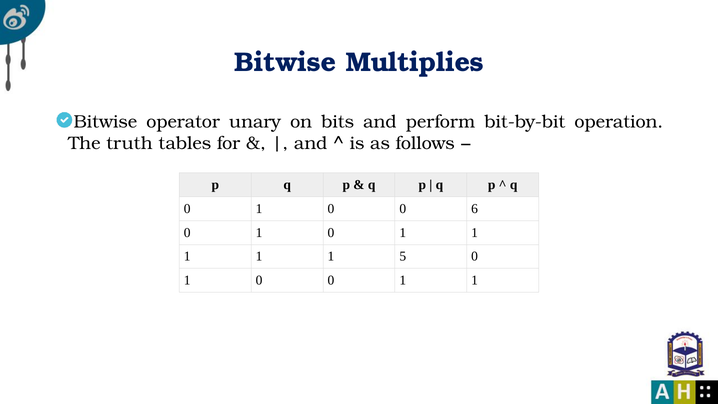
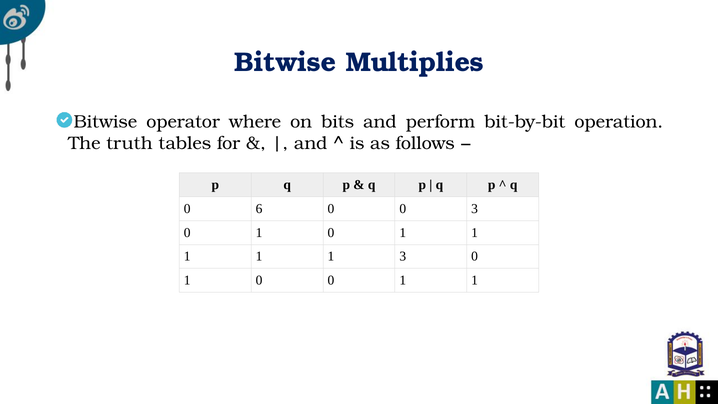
unary: unary -> where
1 at (259, 209): 1 -> 6
0 6: 6 -> 3
1 5: 5 -> 3
